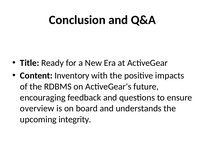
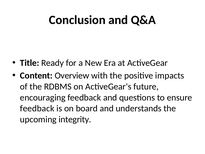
Inventory: Inventory -> Overview
overview at (37, 108): overview -> feedback
